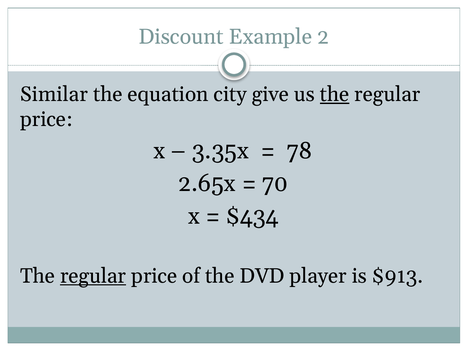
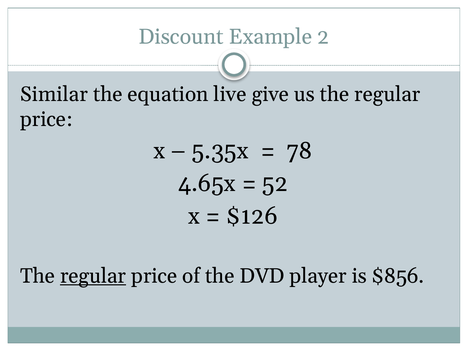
city: city -> live
the at (335, 94) underline: present -> none
3.35x: 3.35x -> 5.35x
2.65x: 2.65x -> 4.65x
70: 70 -> 52
$434: $434 -> $126
$913: $913 -> $856
